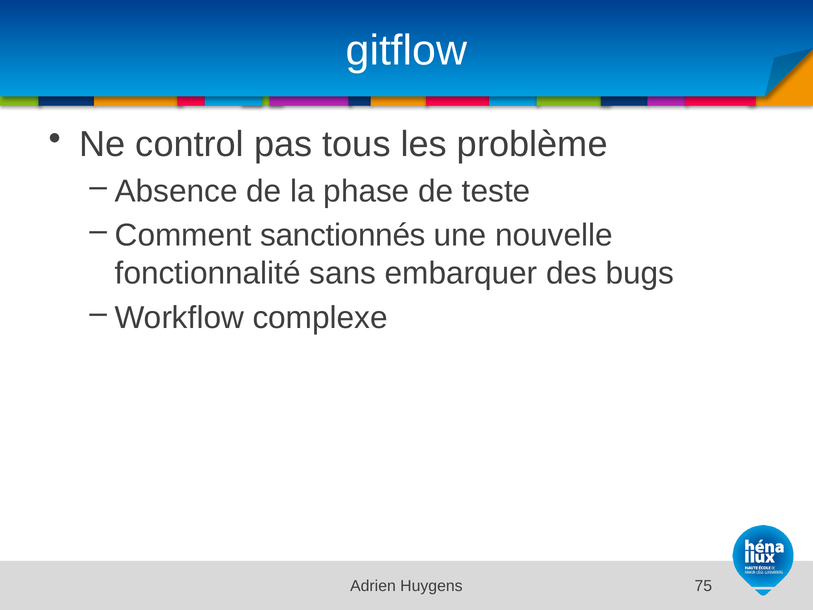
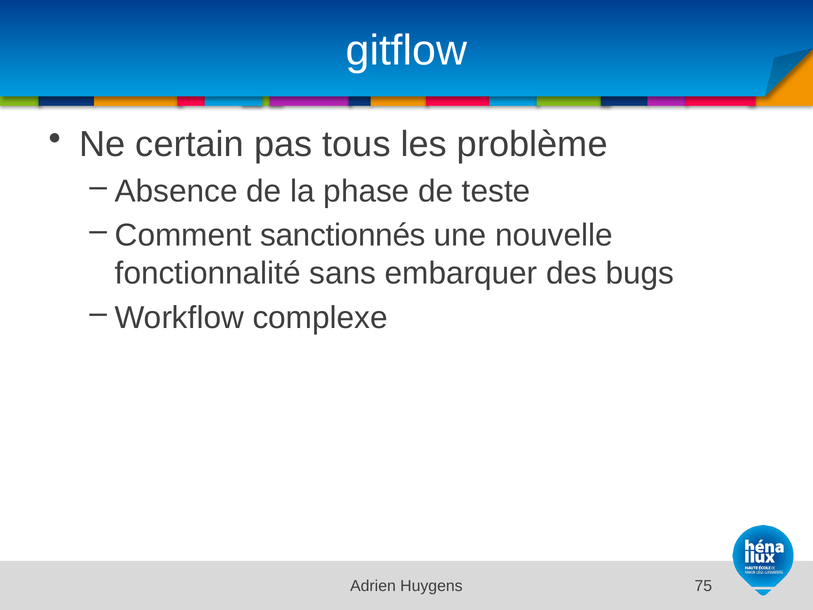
control: control -> certain
